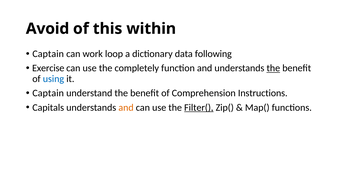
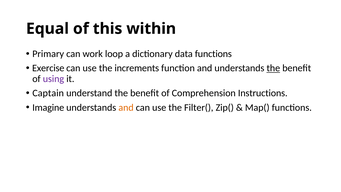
Avoid: Avoid -> Equal
Captain at (48, 54): Captain -> Primary
data following: following -> functions
completely: completely -> increments
using colour: blue -> purple
Capitals: Capitals -> Imagine
Filter( underline: present -> none
